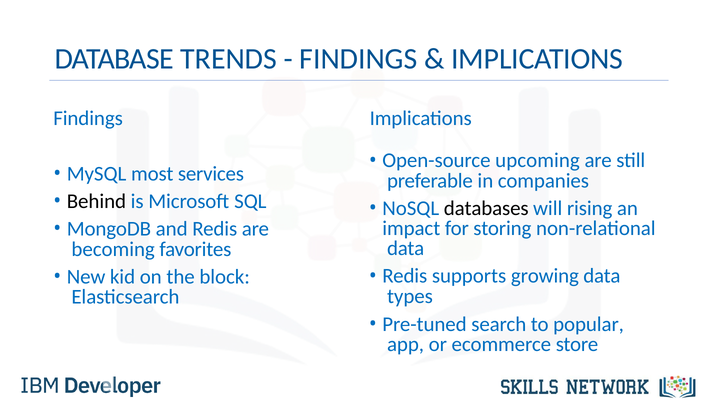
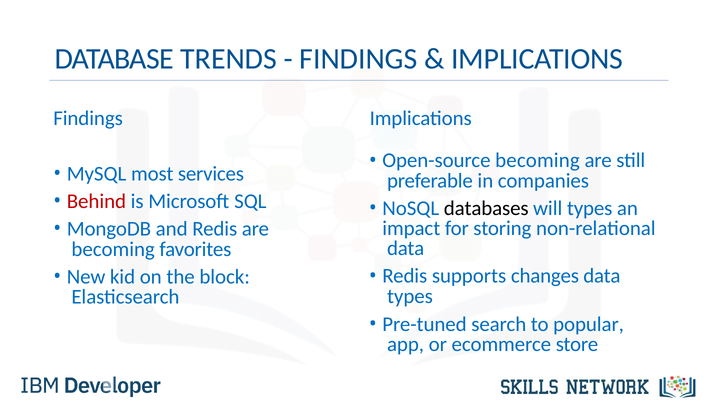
Open-source upcoming: upcoming -> becoming
Behind colour: black -> red
will rising: rising -> types
growing: growing -> changes
